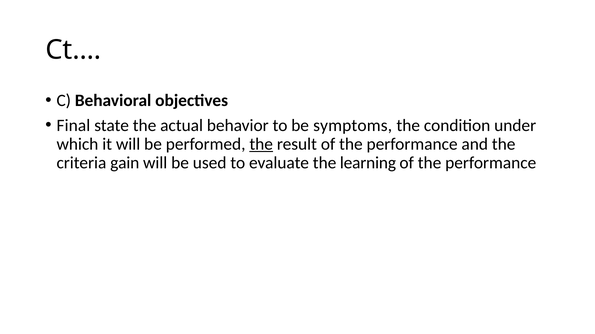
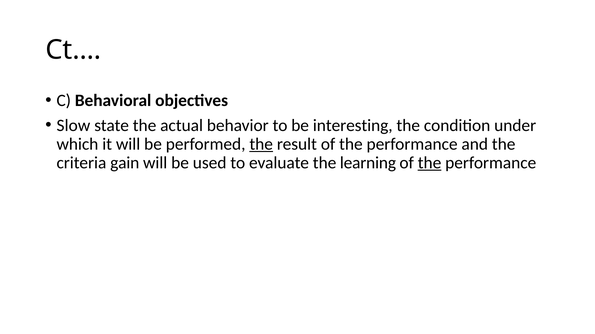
Final: Final -> Slow
symptoms: symptoms -> interesting
the at (430, 163) underline: none -> present
